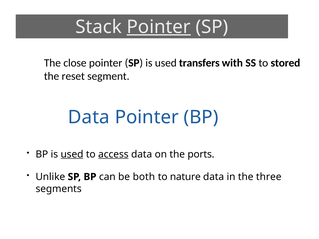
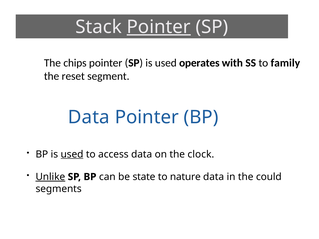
close: close -> chips
transfers: transfers -> operates
stored: stored -> family
access underline: present -> none
ports: ports -> clock
Unlike underline: none -> present
both: both -> state
three: three -> could
